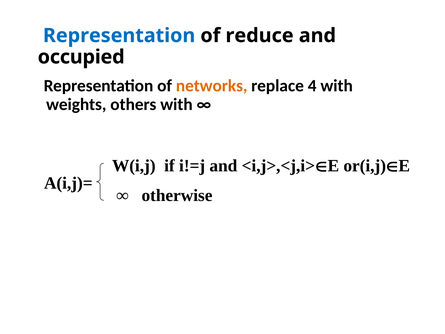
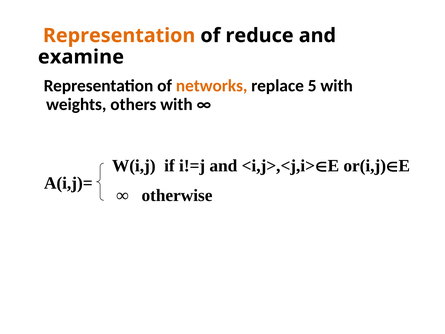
Representation at (119, 36) colour: blue -> orange
occupied: occupied -> examine
4: 4 -> 5
